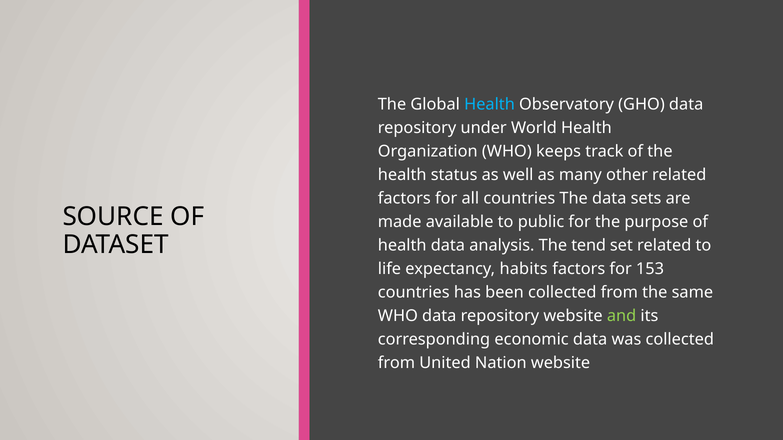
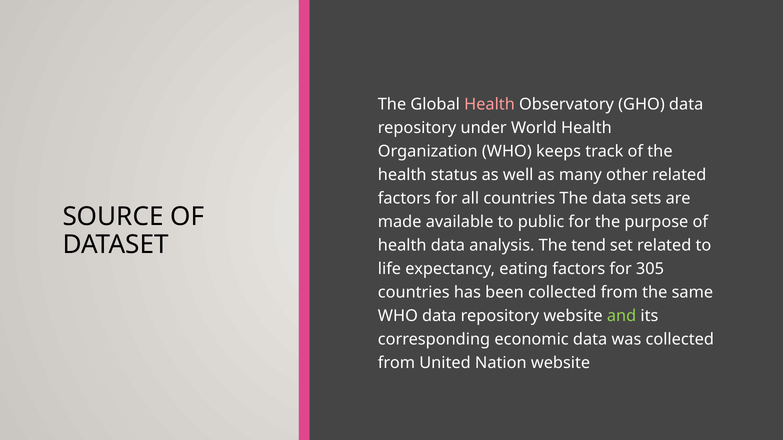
Health at (489, 105) colour: light blue -> pink
habits: habits -> eating
153: 153 -> 305
